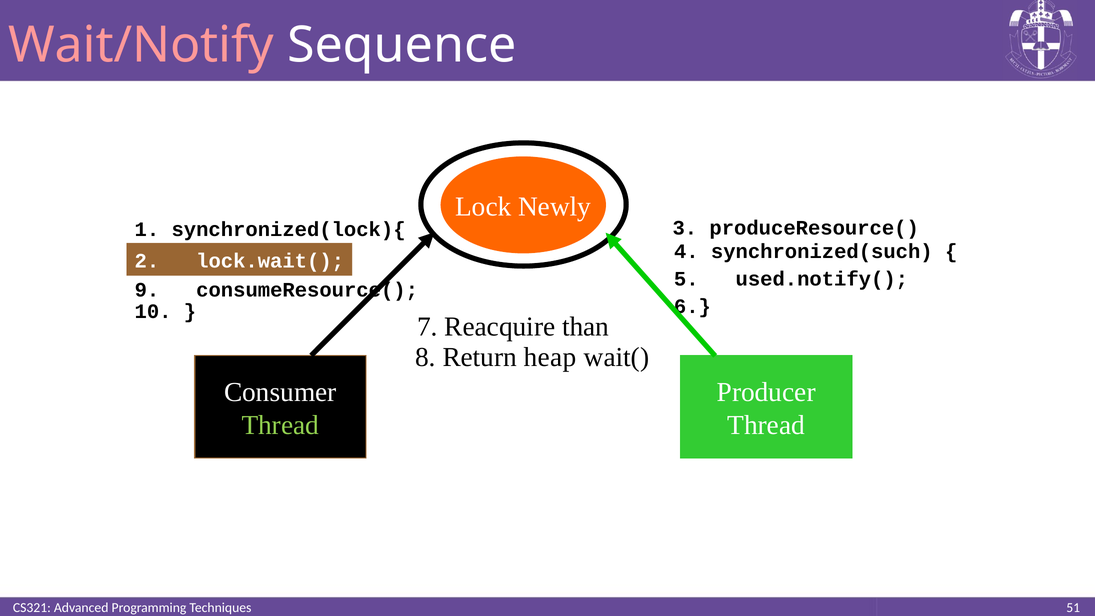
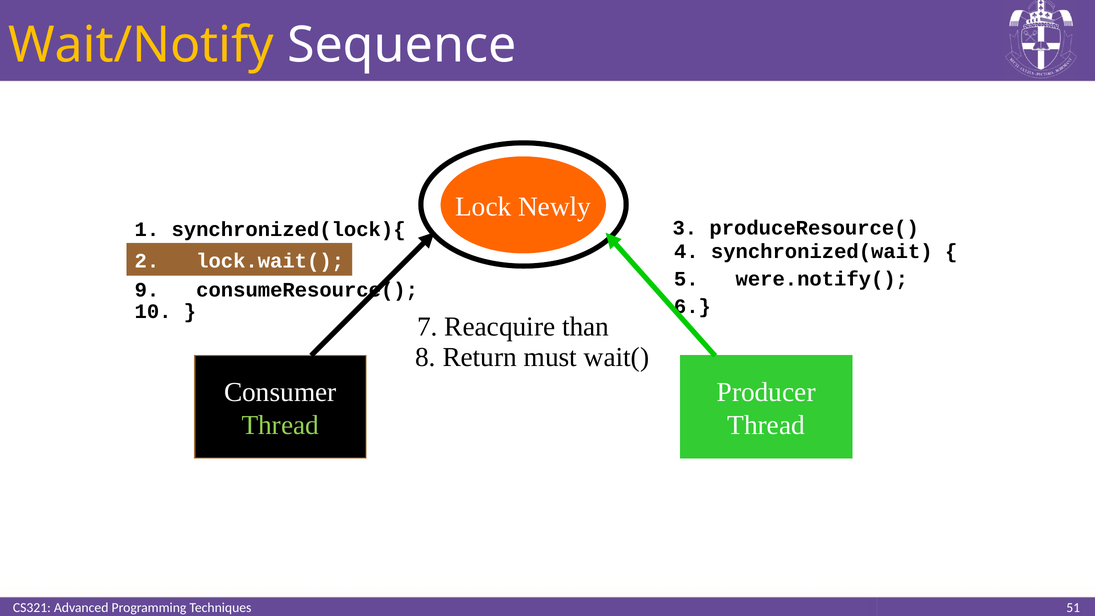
Wait/Notify colour: pink -> yellow
synchronized(such: synchronized(such -> synchronized(wait
used.notify(: used.notify( -> were.notify(
heap: heap -> must
